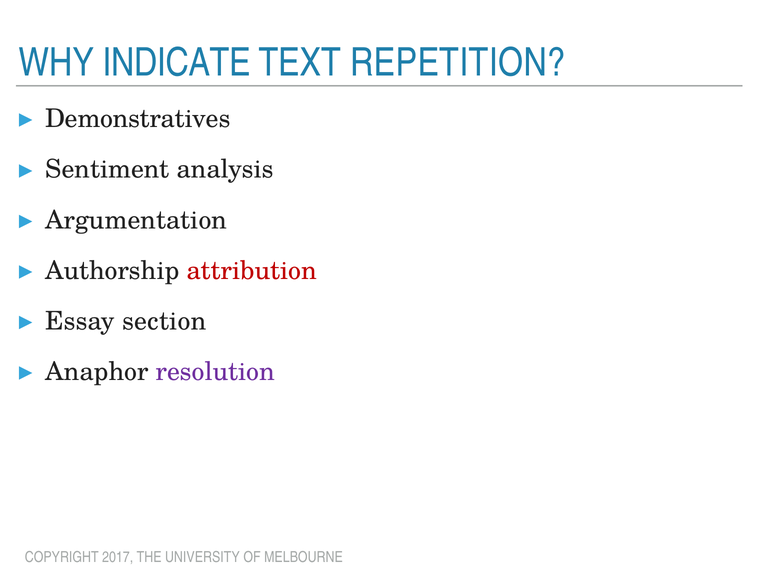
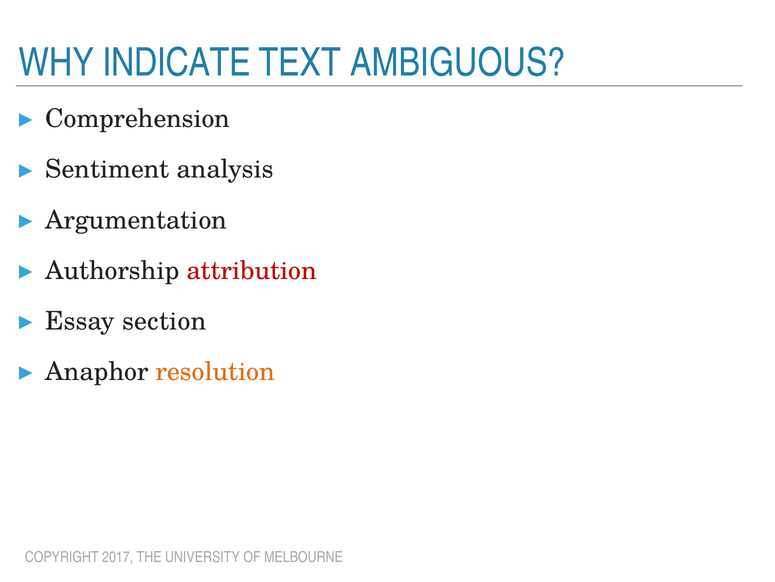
REPETITION: REPETITION -> AMBIGUOUS
Demonstratives: Demonstratives -> Comprehension
resolution colour: purple -> orange
